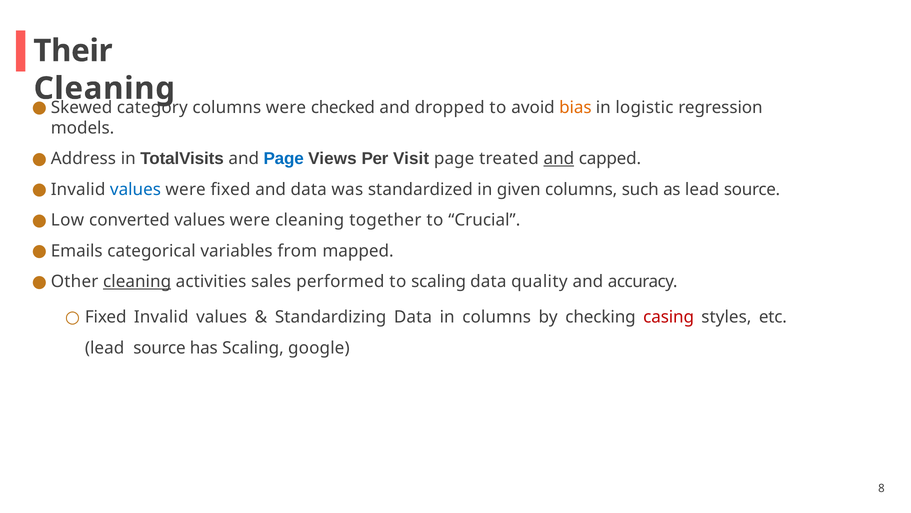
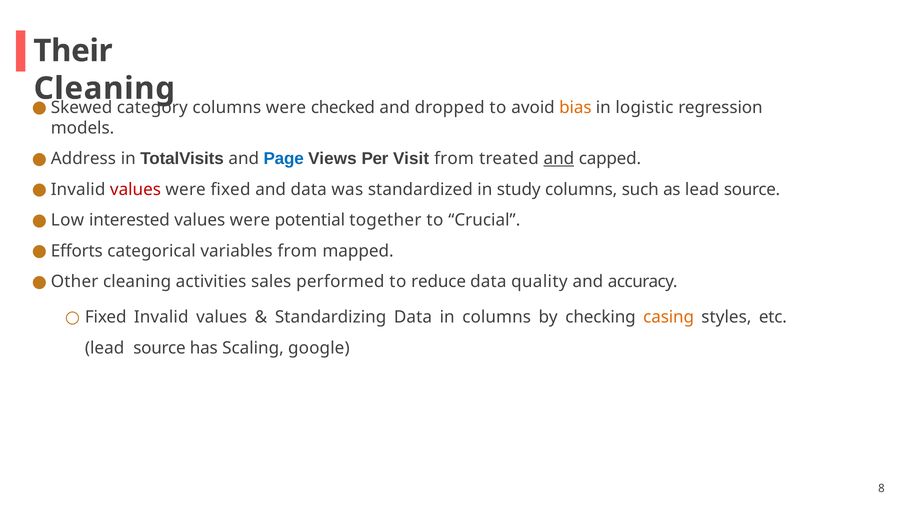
Visit page: page -> from
values at (135, 189) colour: blue -> red
given: given -> study
converted: converted -> interested
were cleaning: cleaning -> potential
Emails: Emails -> Efforts
cleaning at (137, 281) underline: present -> none
to scaling: scaling -> reduce
casing colour: red -> orange
